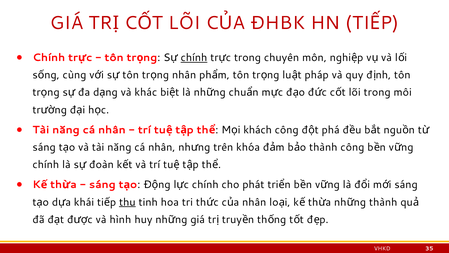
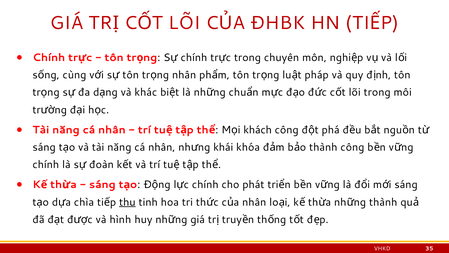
chính at (194, 57) underline: present -> none
trên: trên -> khái
khái: khái -> chìa
